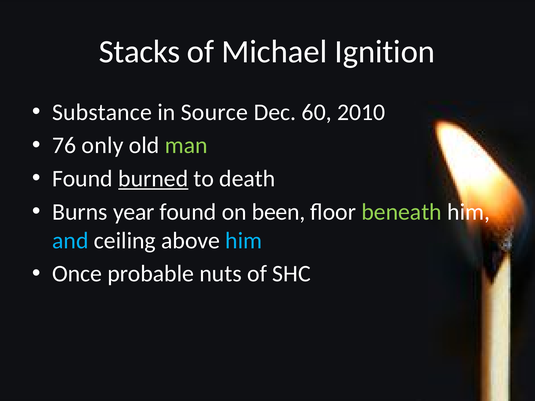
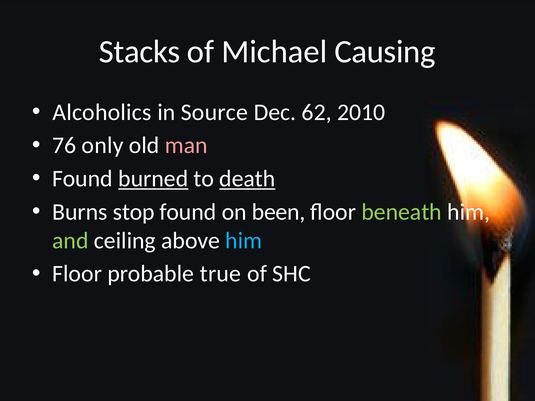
Ignition: Ignition -> Causing
Substance: Substance -> Alcoholics
60: 60 -> 62
man colour: light green -> pink
death underline: none -> present
year: year -> stop
and colour: light blue -> light green
Once at (77, 274): Once -> Floor
nuts: nuts -> true
